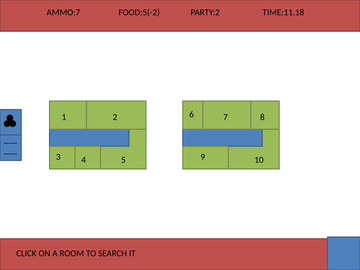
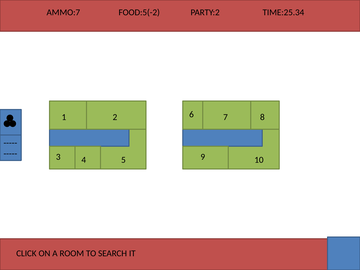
TIME:11.18: TIME:11.18 -> TIME:25.34
